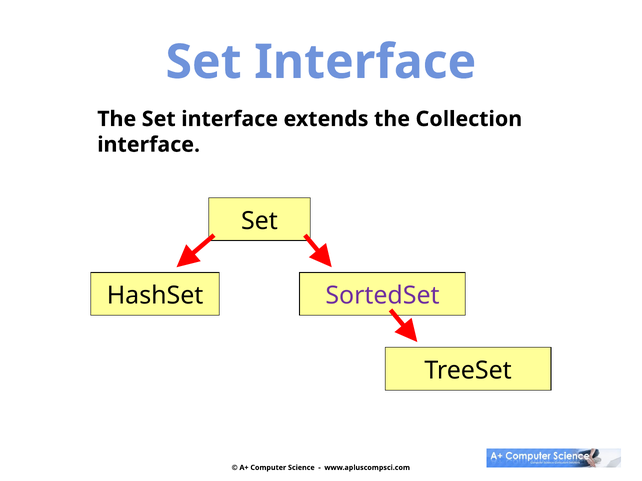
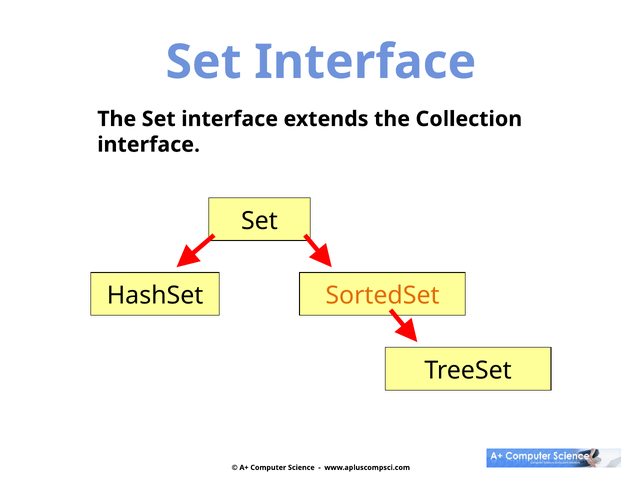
SortedSet colour: purple -> orange
